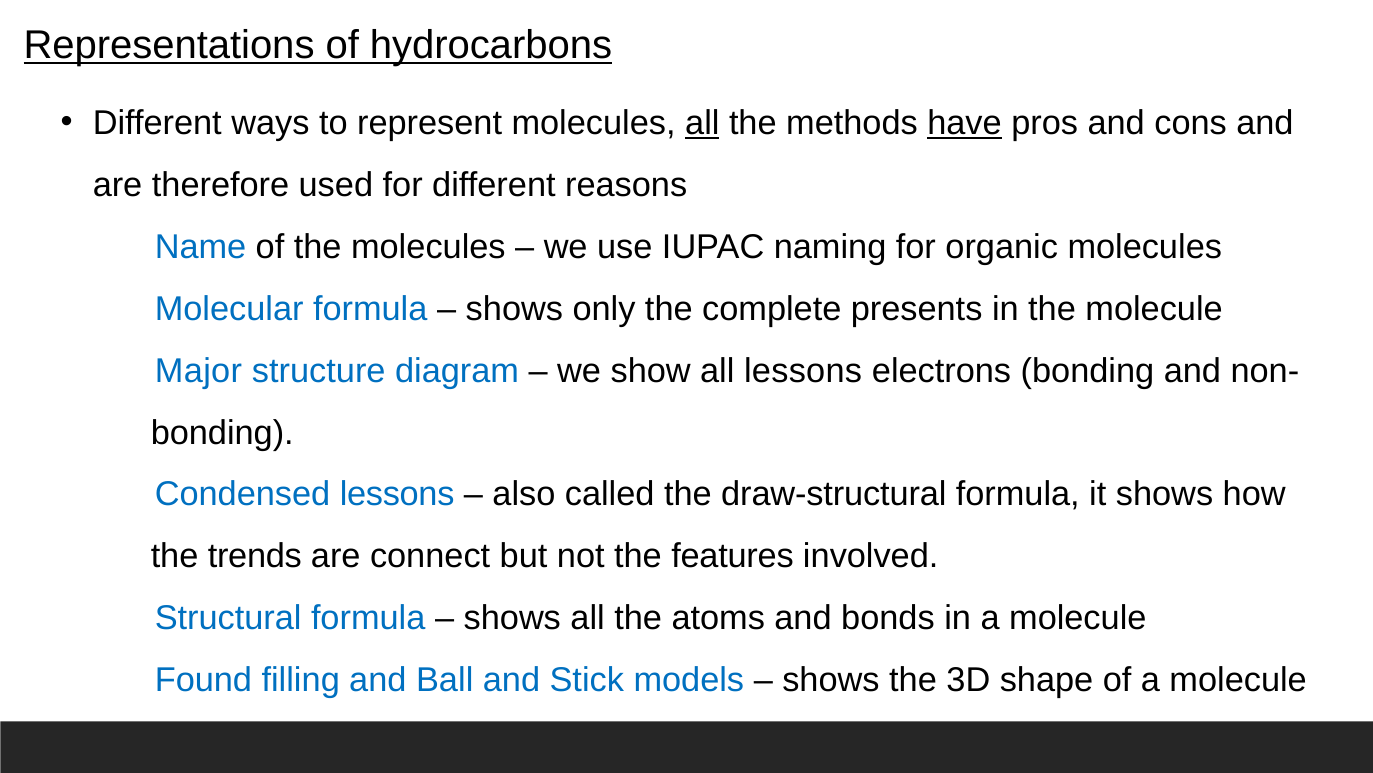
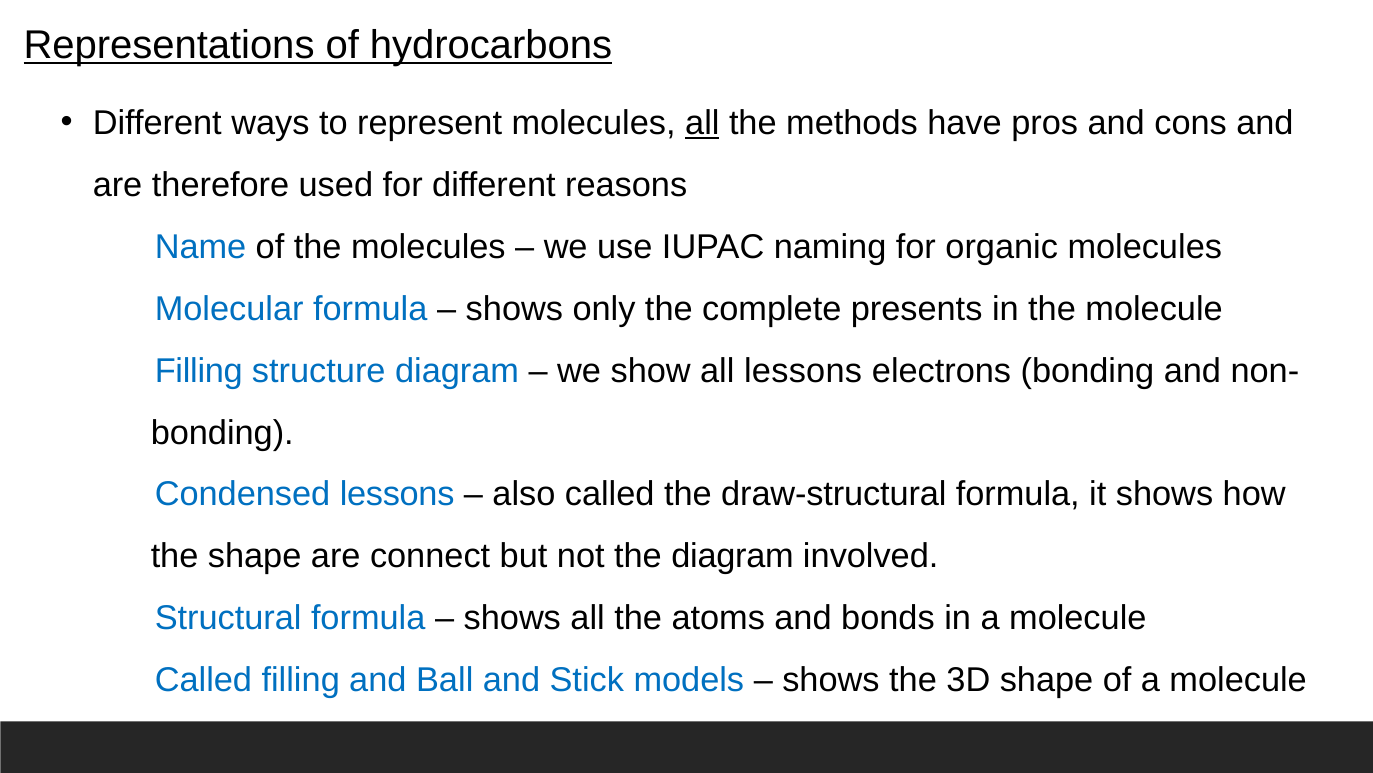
have underline: present -> none
Major at (199, 371): Major -> Filling
the trends: trends -> shape
the features: features -> diagram
Found at (203, 679): Found -> Called
